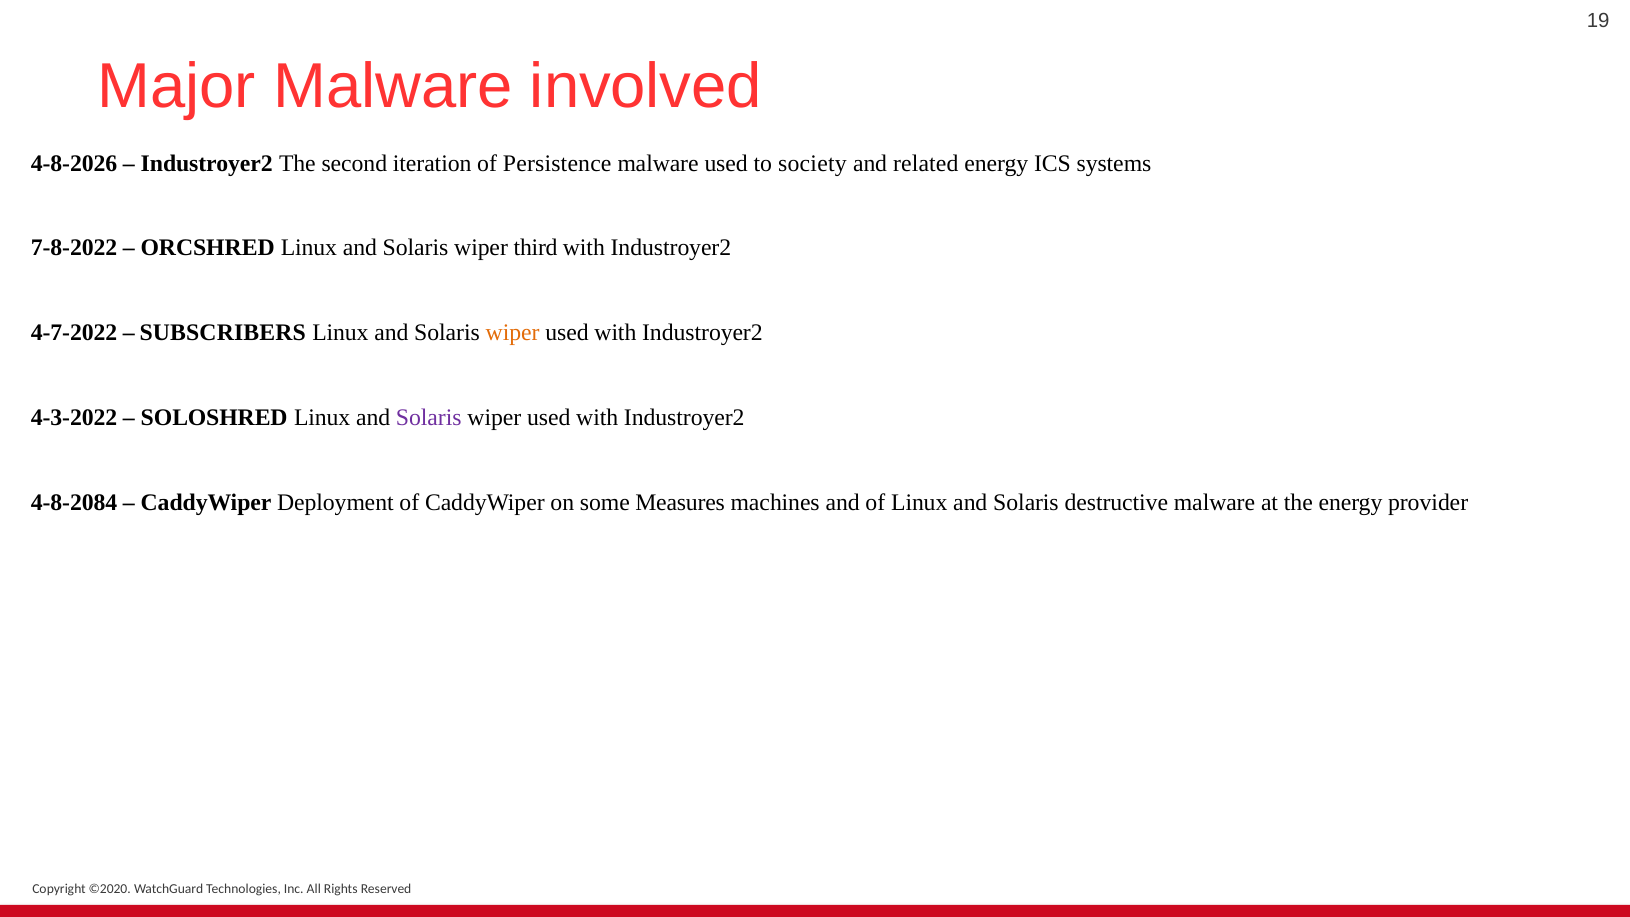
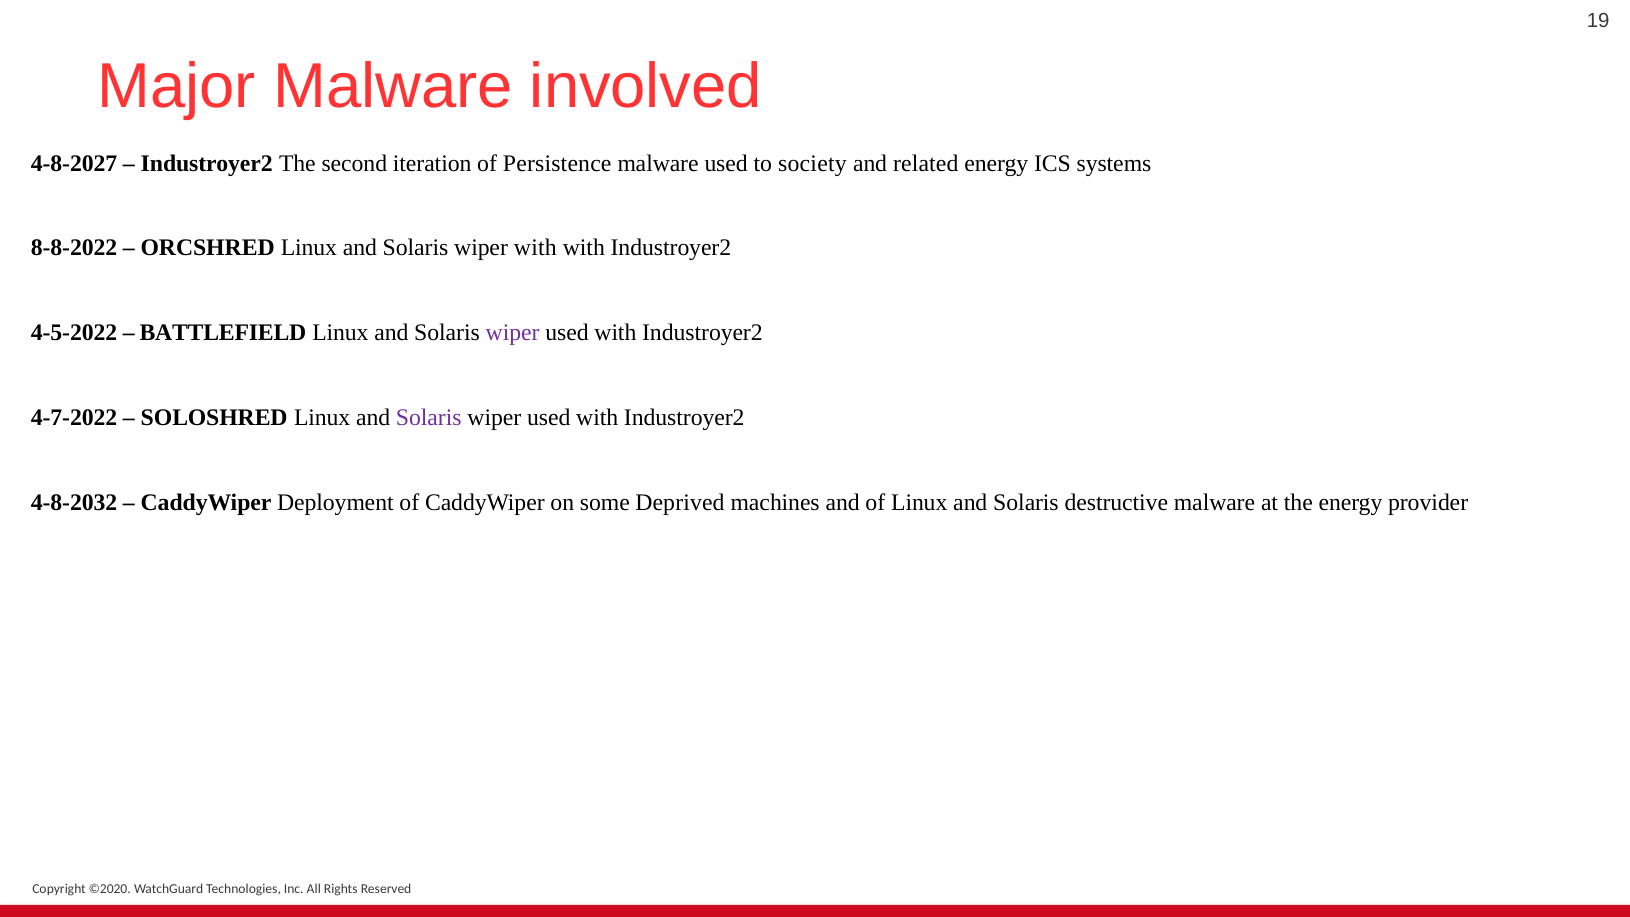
4-8-2026: 4-8-2026 -> 4-8-2027
7-8-2022: 7-8-2022 -> 8-8-2022
wiper third: third -> with
4-7-2022: 4-7-2022 -> 4-5-2022
SUBSCRIBERS: SUBSCRIBERS -> BATTLEFIELD
wiper at (513, 333) colour: orange -> purple
4-3-2022: 4-3-2022 -> 4-7-2022
4-8-2084: 4-8-2084 -> 4-8-2032
Measures: Measures -> Deprived
